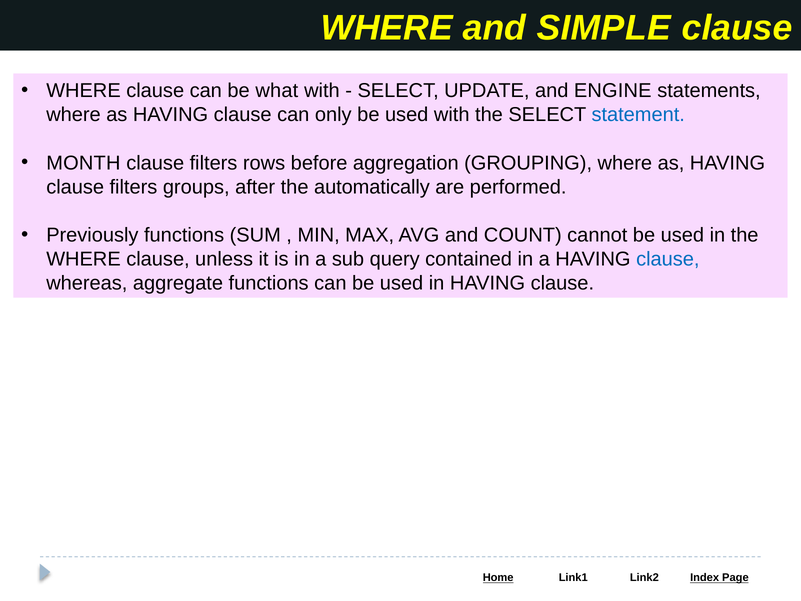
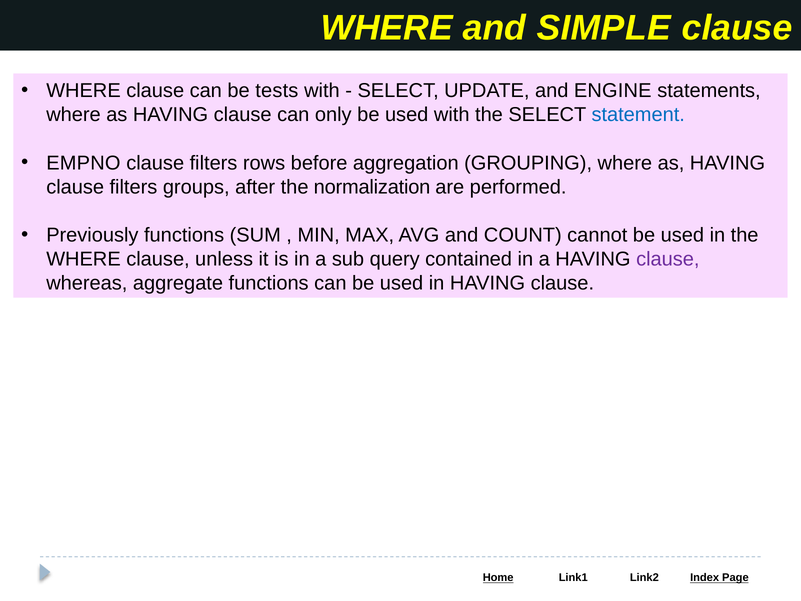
what: what -> tests
MONTH: MONTH -> EMPNO
automatically: automatically -> normalization
clause at (668, 259) colour: blue -> purple
